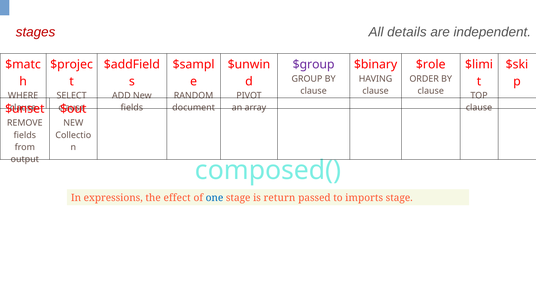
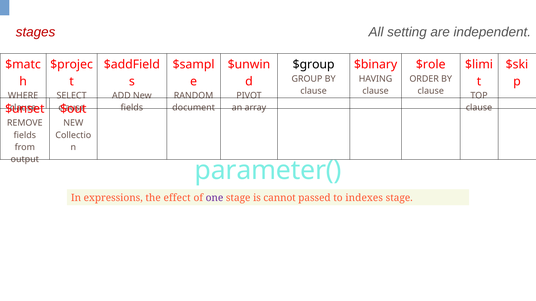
details: details -> setting
$group colour: purple -> black
composed(: composed( -> parameter(
one colour: blue -> purple
return: return -> cannot
imports: imports -> indexes
